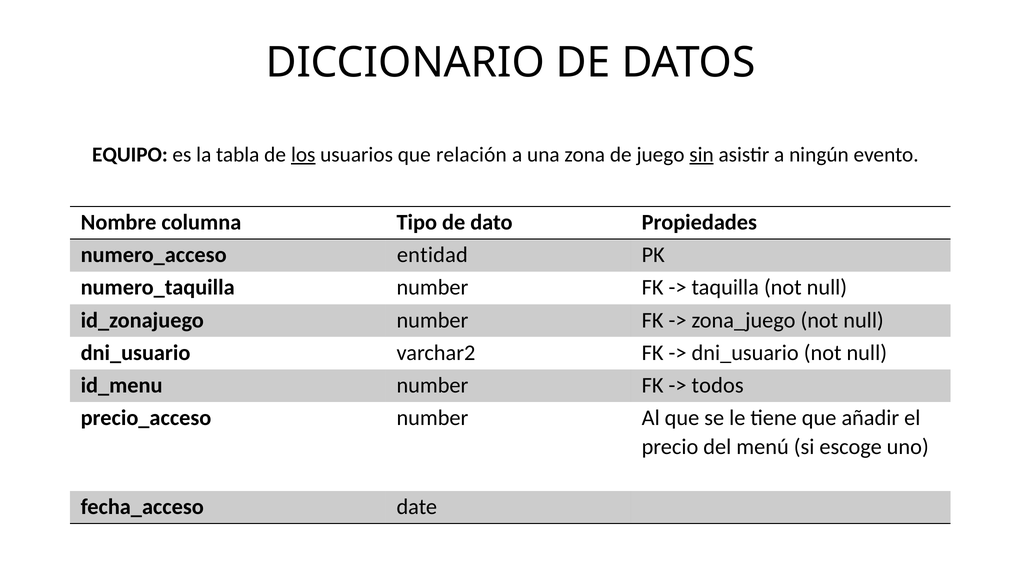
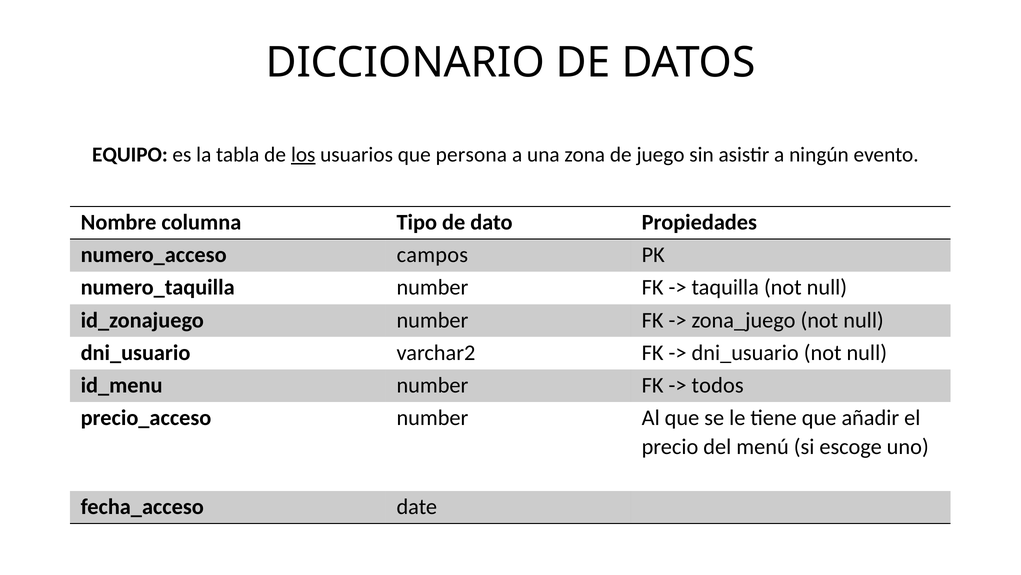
relación: relación -> persona
sin underline: present -> none
entidad: entidad -> campos
